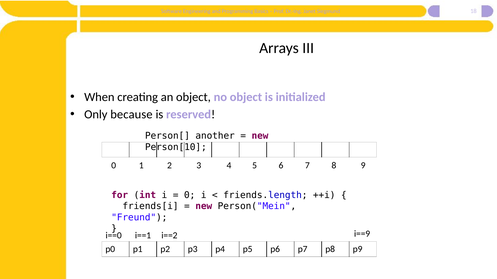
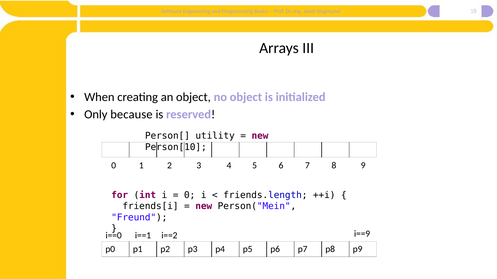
another: another -> utility
